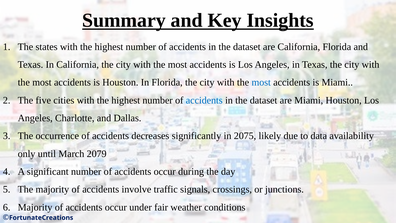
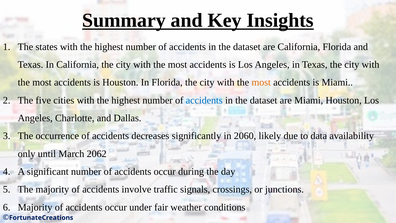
most at (261, 82) colour: blue -> orange
2075: 2075 -> 2060
2079: 2079 -> 2062
